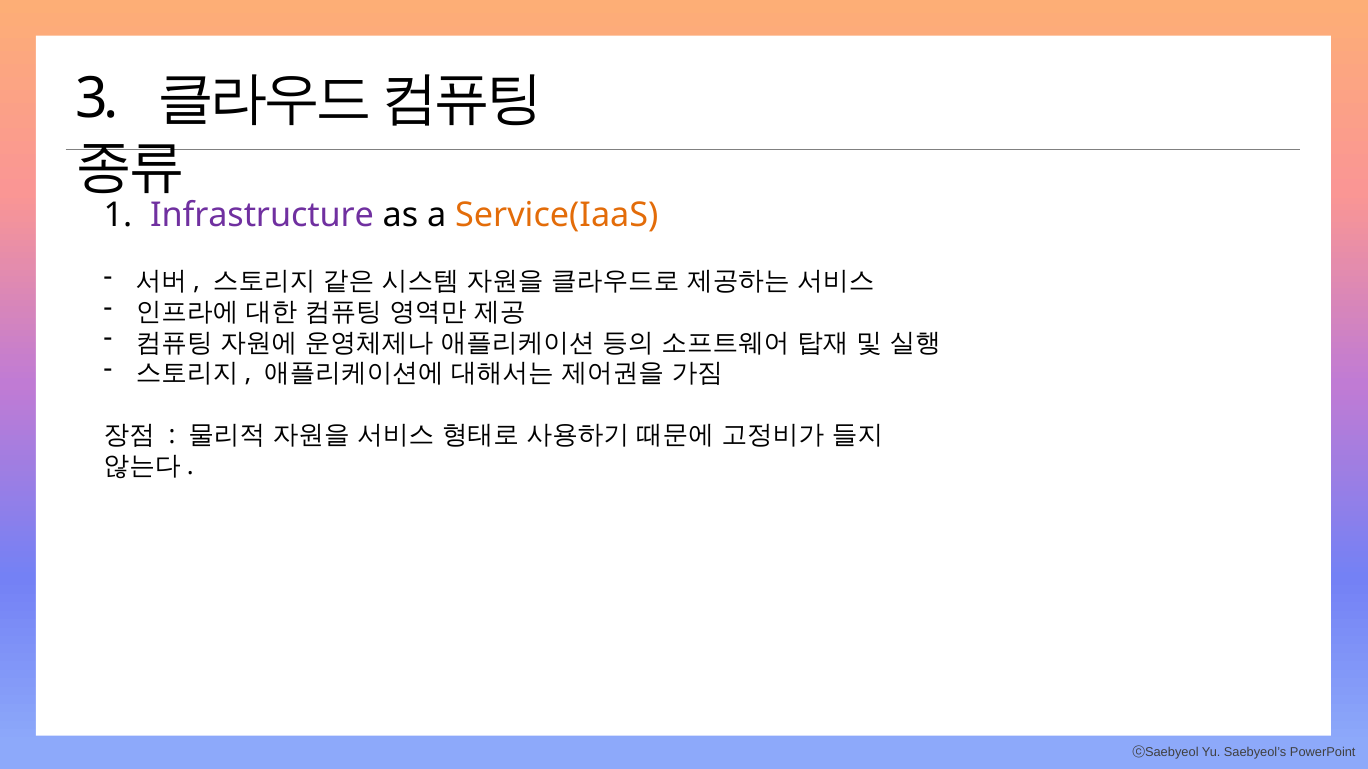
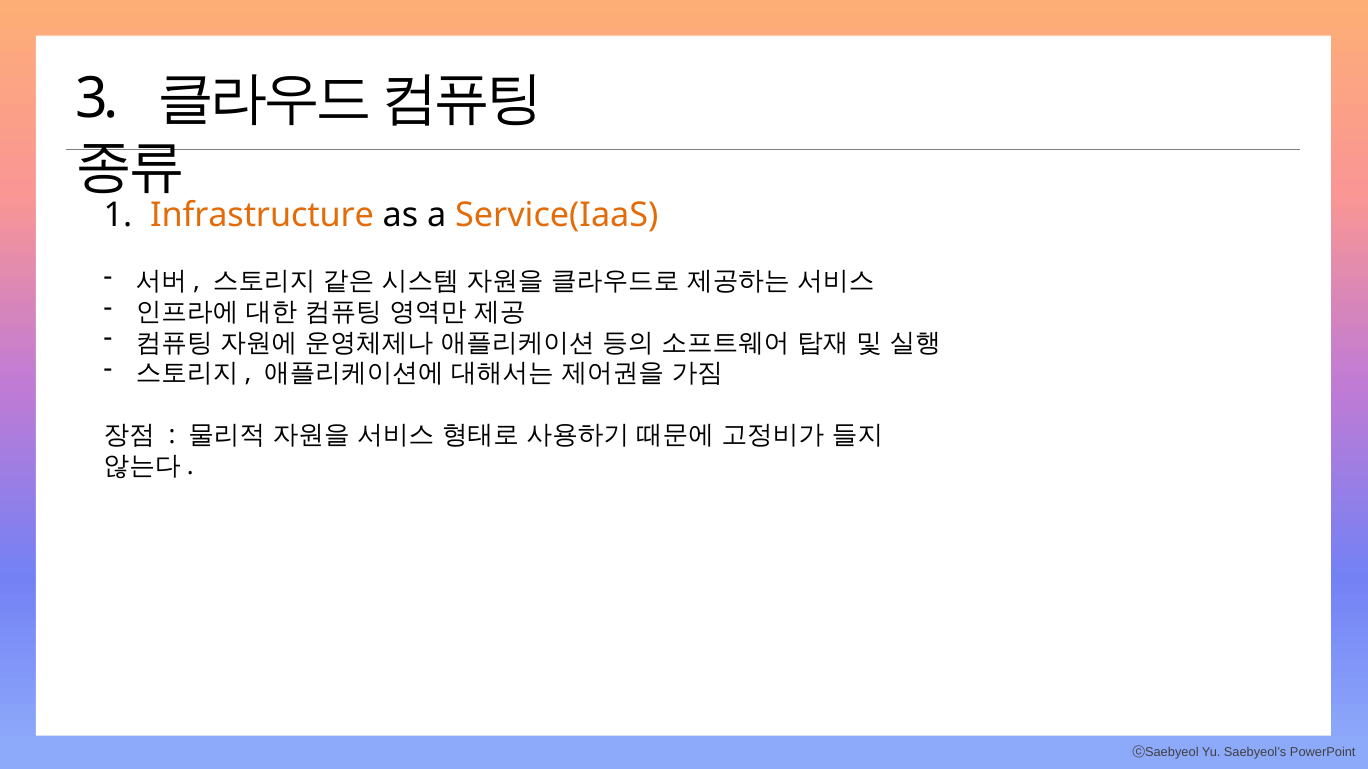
Infrastructure colour: purple -> orange
